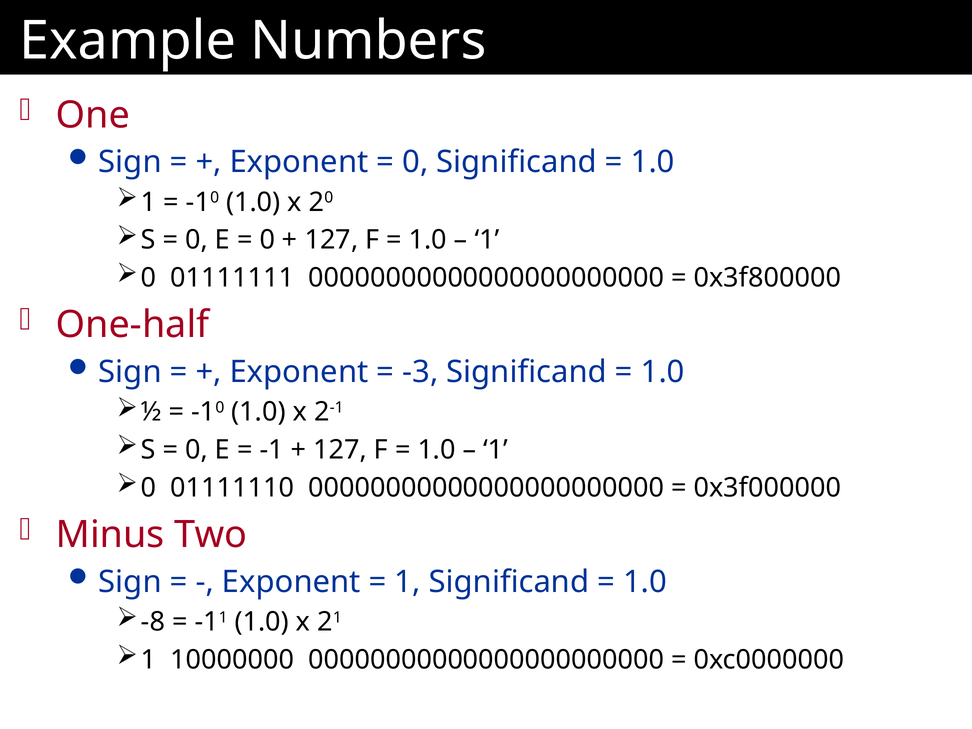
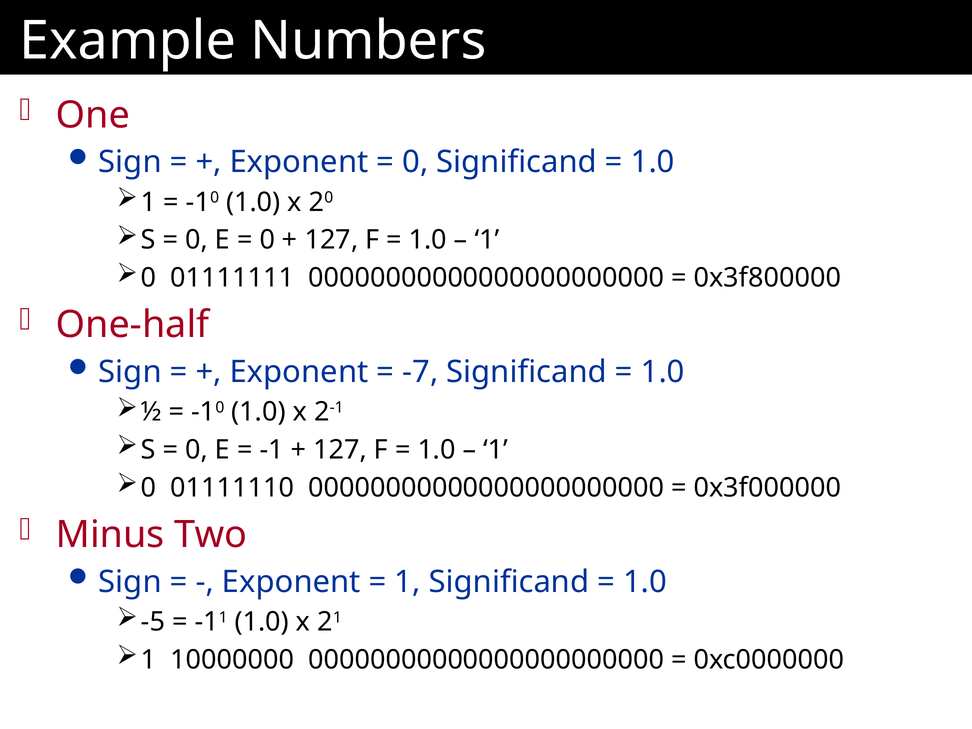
-3: -3 -> -7
-8: -8 -> -5
